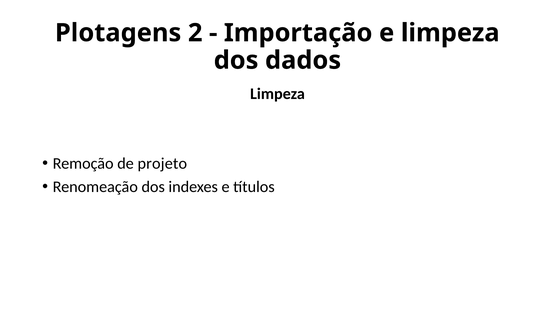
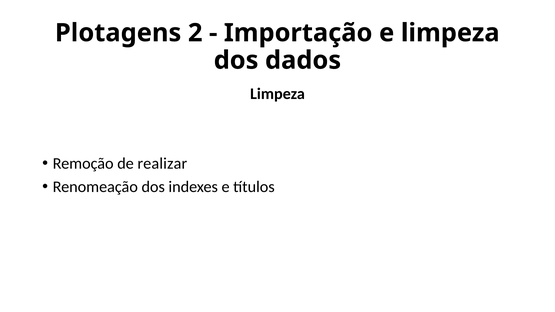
projeto: projeto -> realizar
